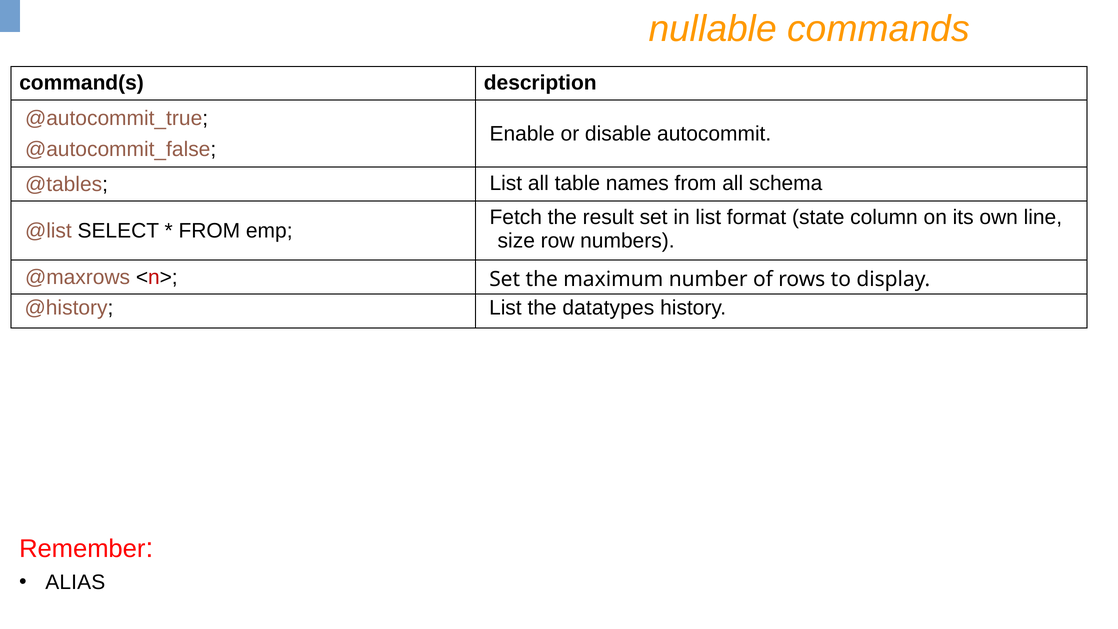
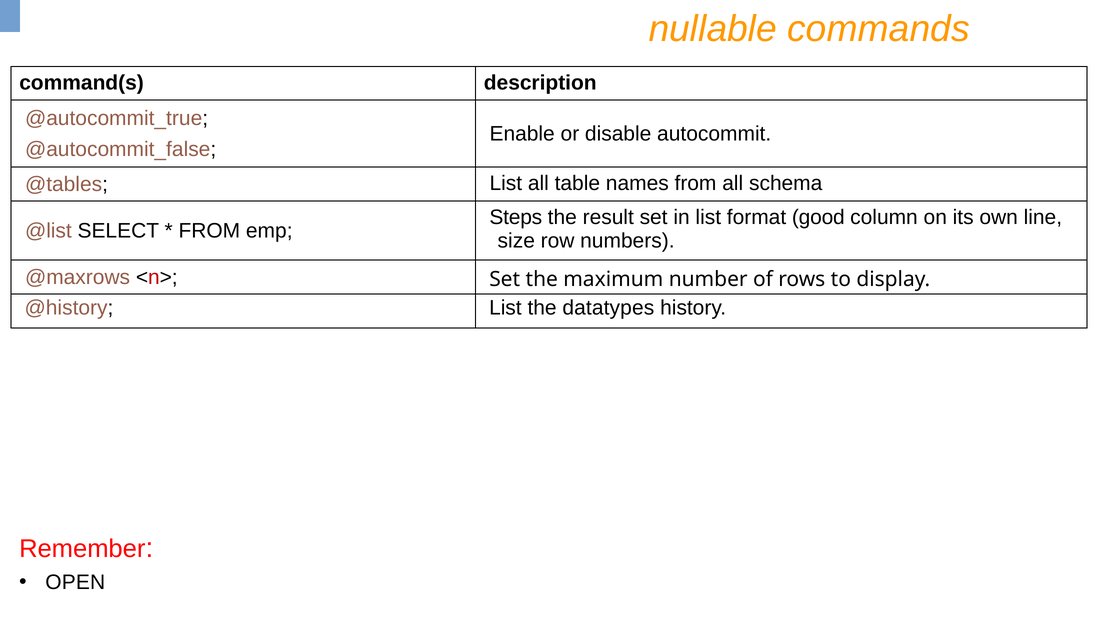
Fetch: Fetch -> Steps
state: state -> good
ALIAS: ALIAS -> OPEN
